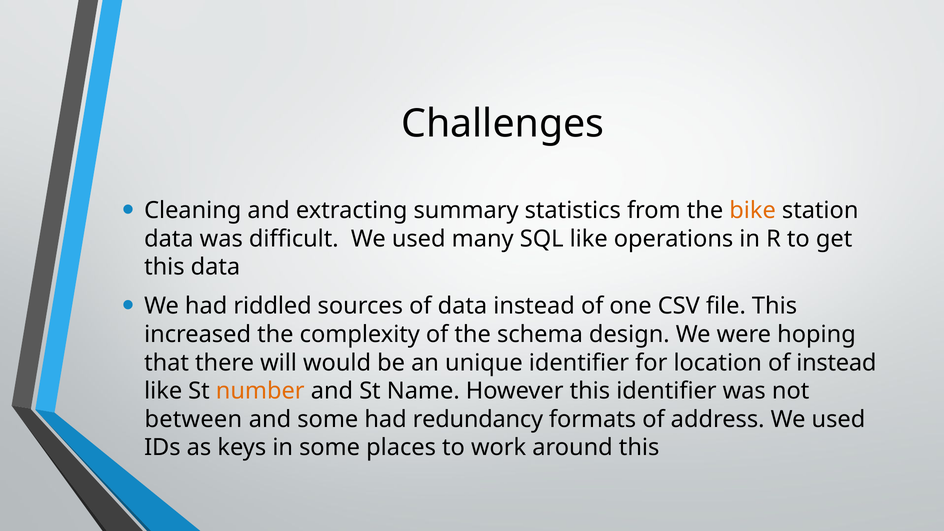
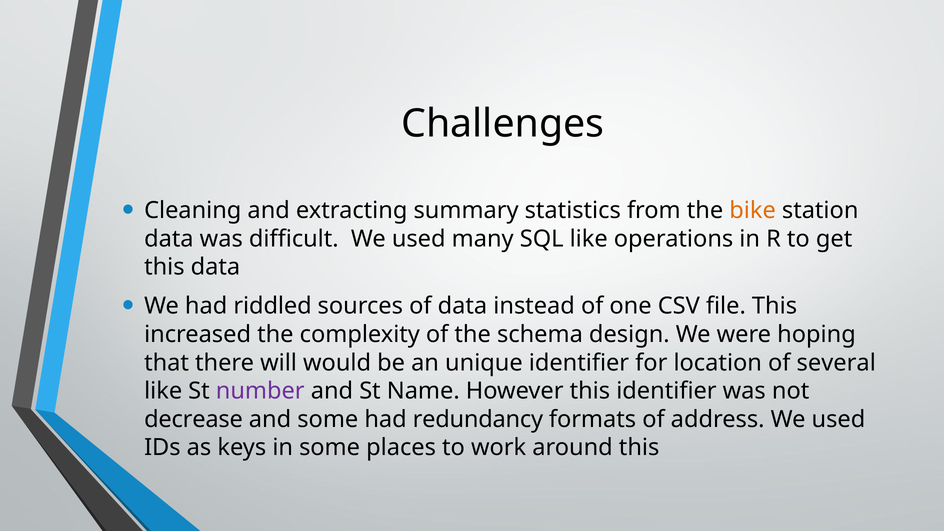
of instead: instead -> several
number colour: orange -> purple
between: between -> decrease
